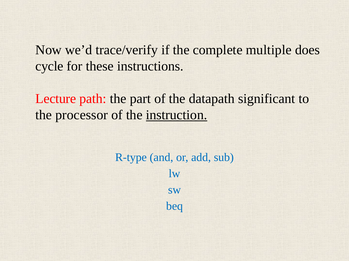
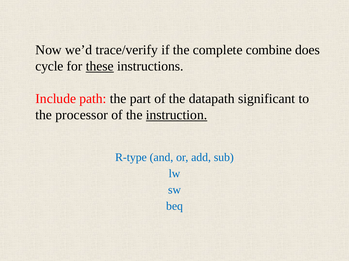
multiple: multiple -> combine
these underline: none -> present
Lecture: Lecture -> Include
